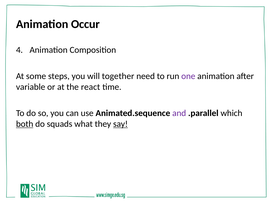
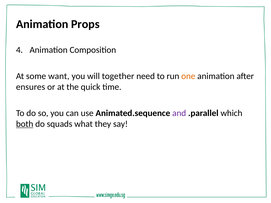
Occur: Occur -> Props
steps: steps -> want
one colour: purple -> orange
variable: variable -> ensures
react: react -> quick
say underline: present -> none
